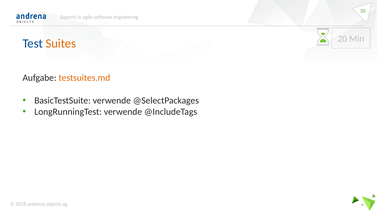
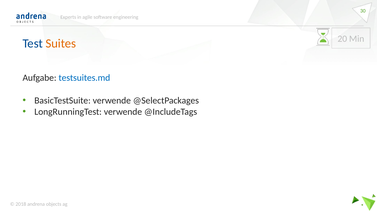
testsuites.md colour: orange -> blue
